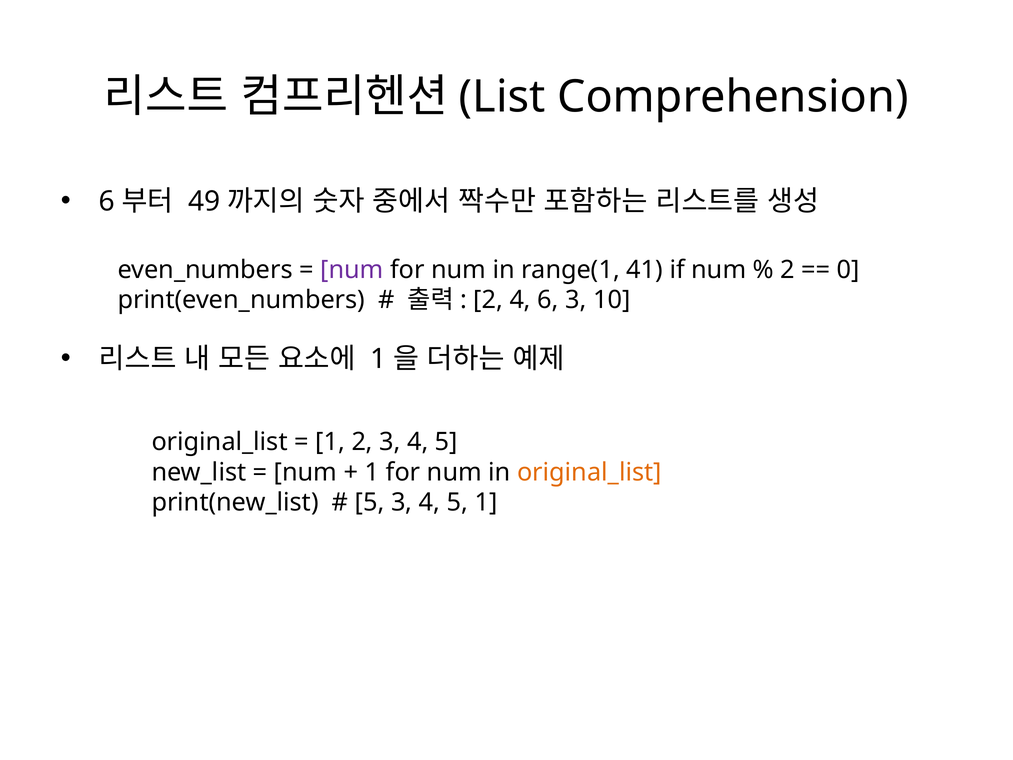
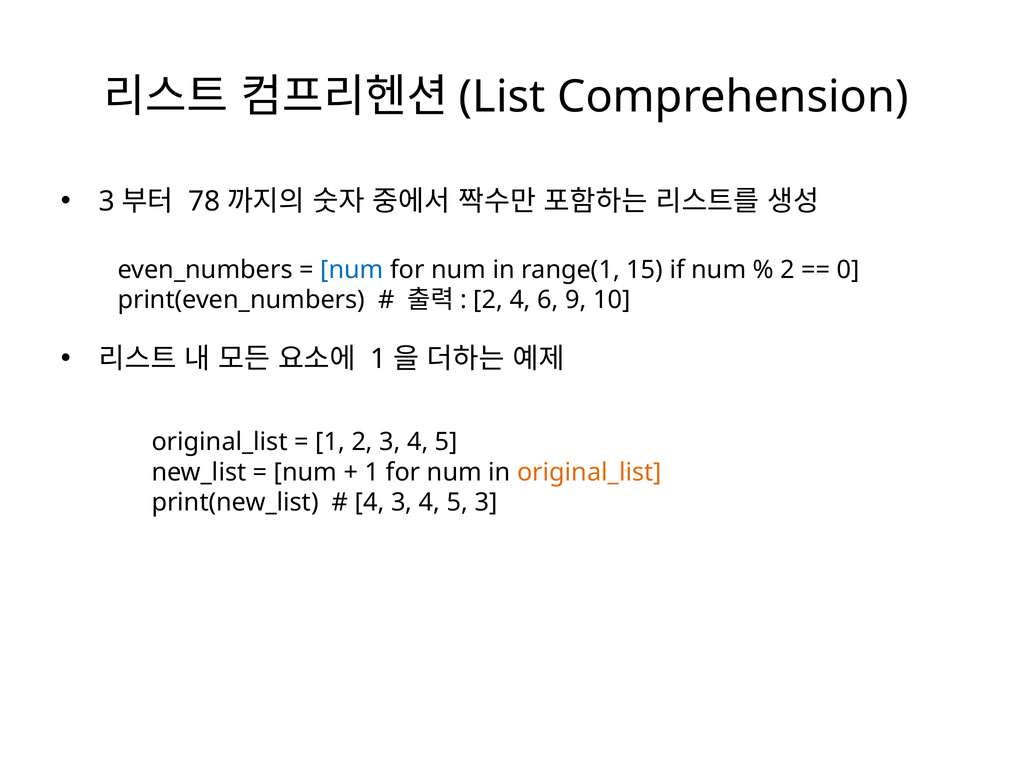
6 at (107, 201): 6 -> 3
49: 49 -> 78
num at (352, 270) colour: purple -> blue
41: 41 -> 15
6 3: 3 -> 9
5 at (370, 502): 5 -> 4
5 1: 1 -> 3
